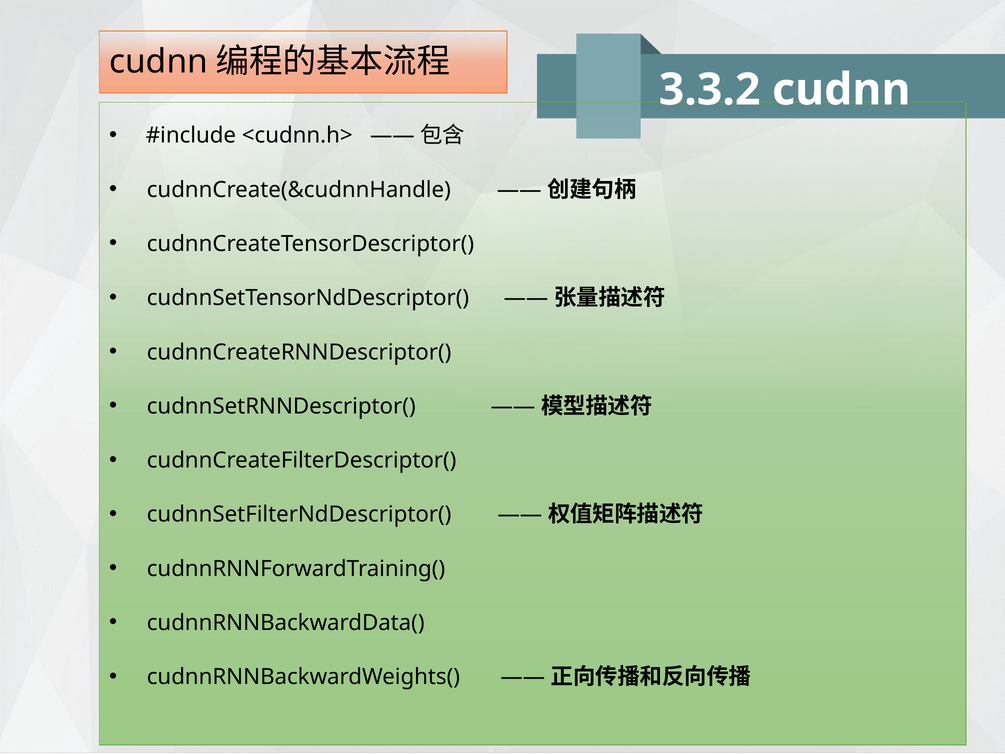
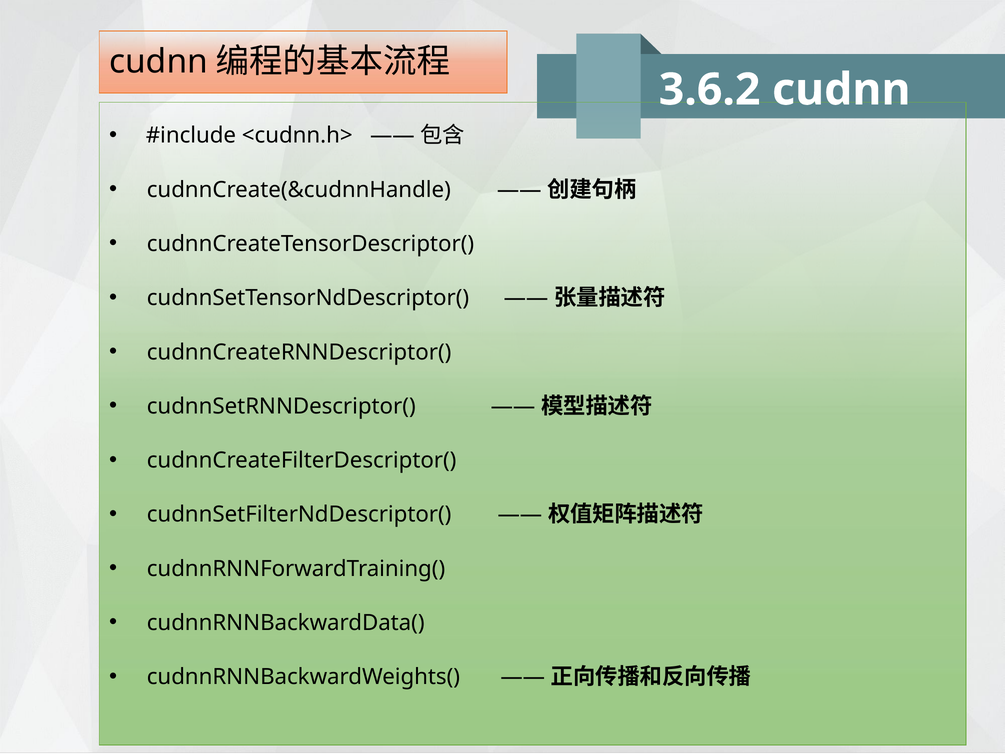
3.3.2: 3.3.2 -> 3.6.2
